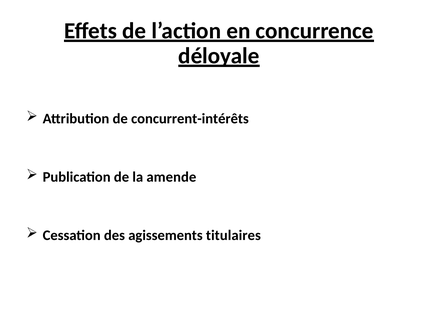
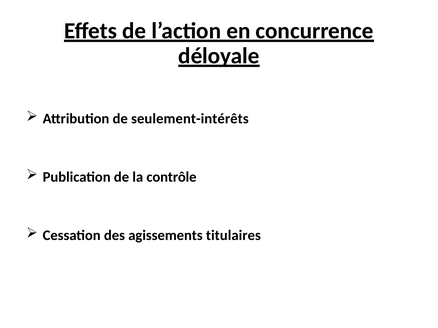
concurrent-intérêts: concurrent-intérêts -> seulement-intérêts
amende: amende -> contrôle
